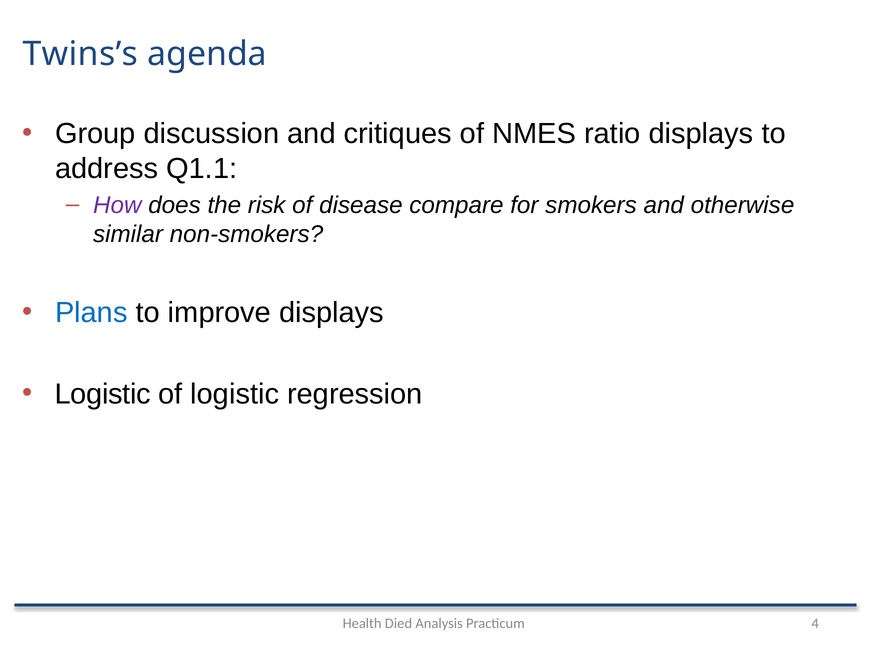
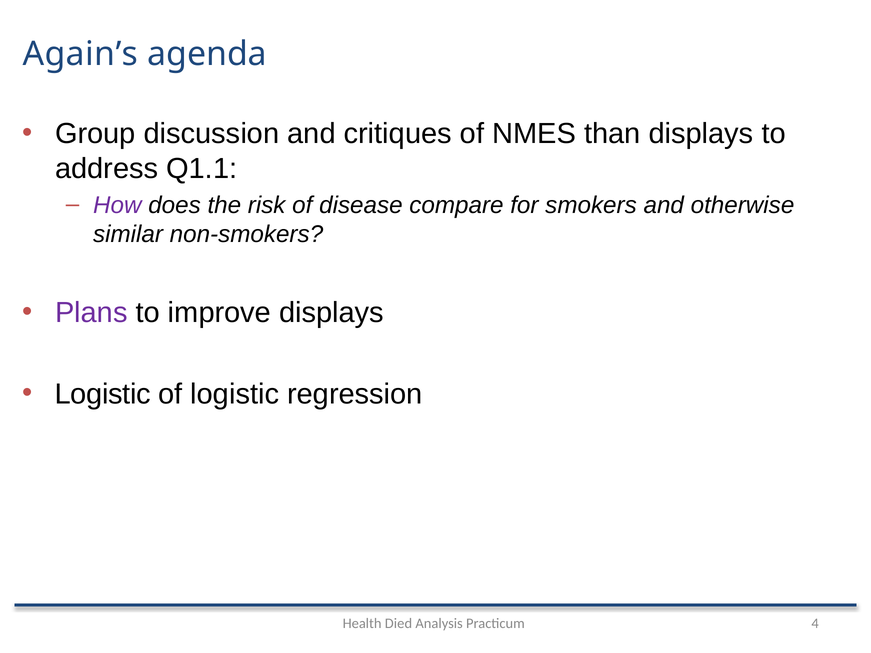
Twins’s: Twins’s -> Again’s
ratio: ratio -> than
Plans colour: blue -> purple
